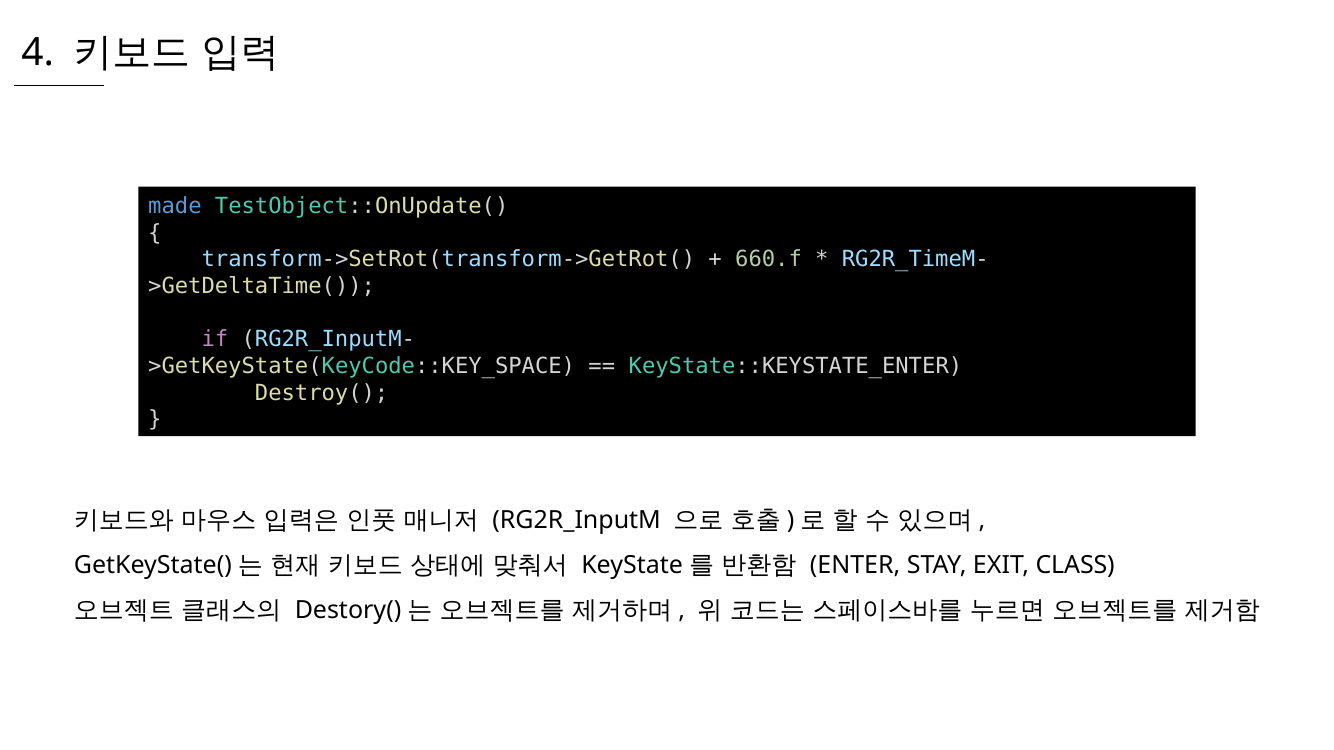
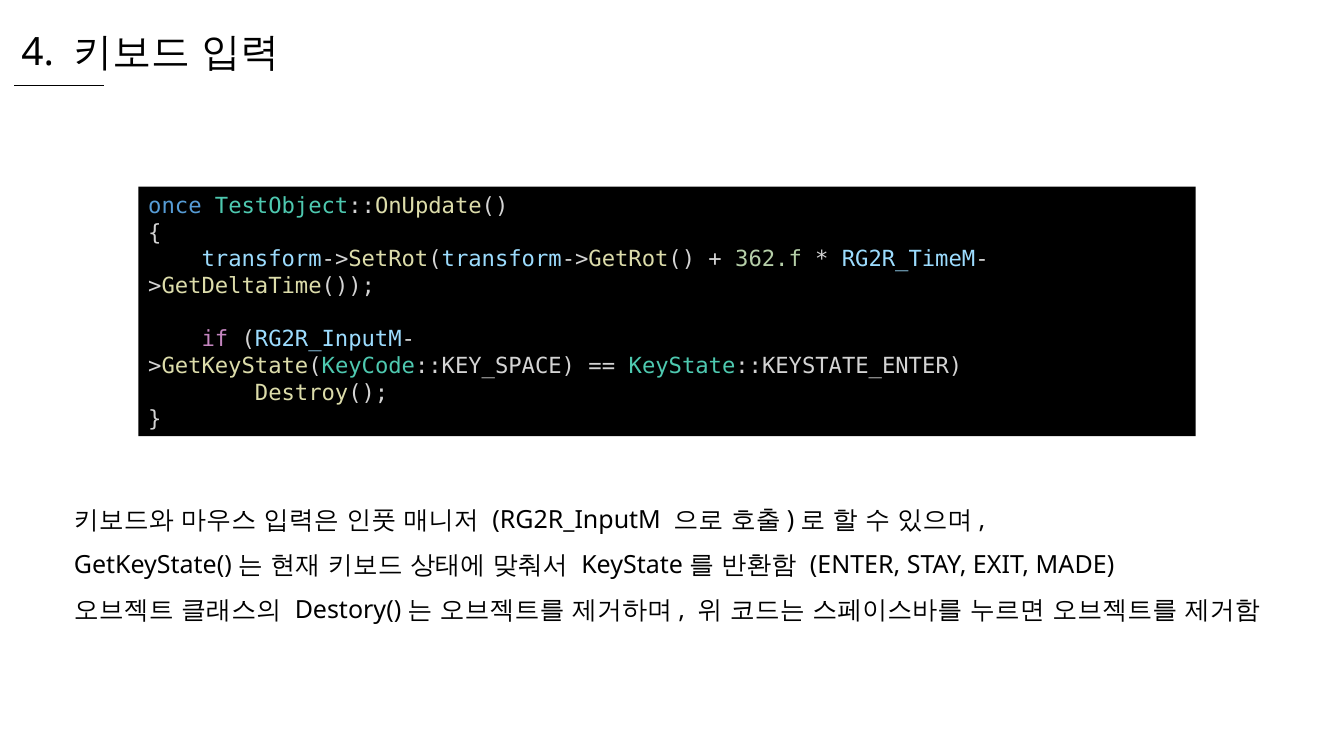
made: made -> once
660.f: 660.f -> 362.f
CLASS: CLASS -> MADE
